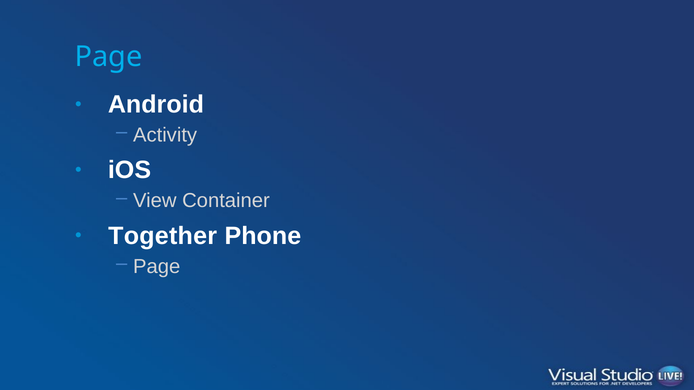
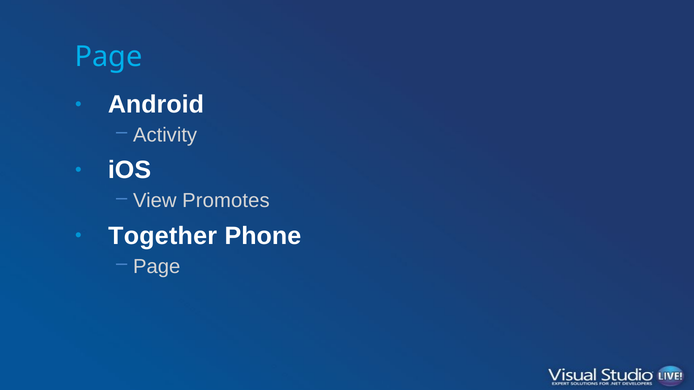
Container: Container -> Promotes
